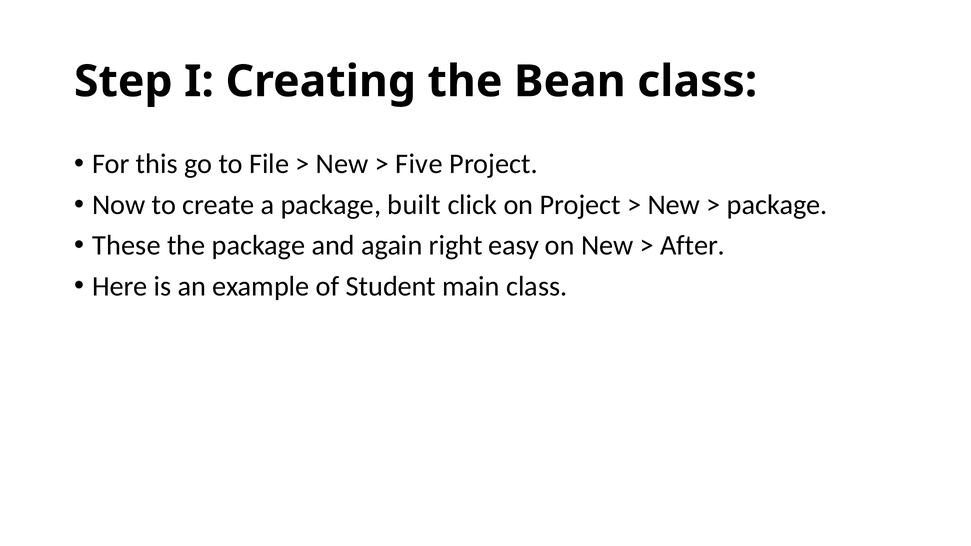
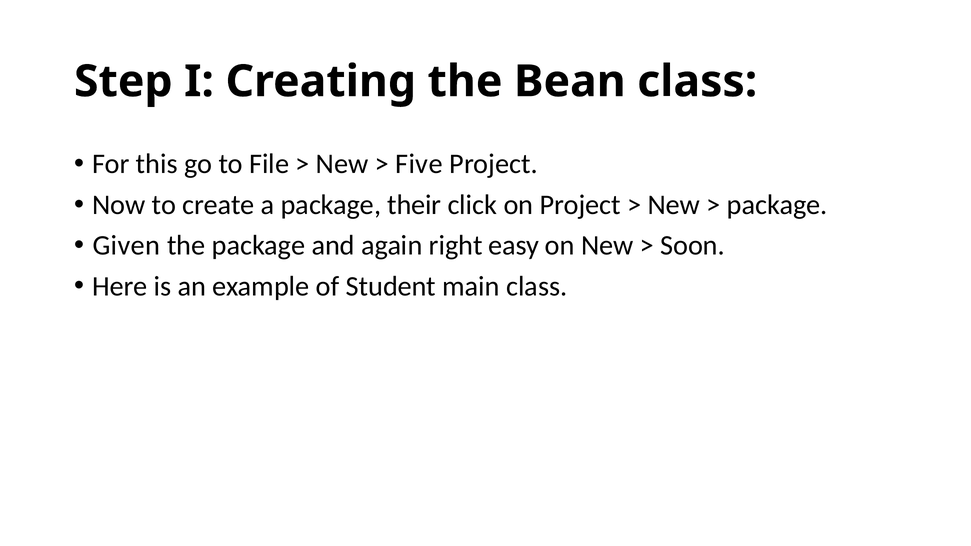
built: built -> their
These: These -> Given
After: After -> Soon
